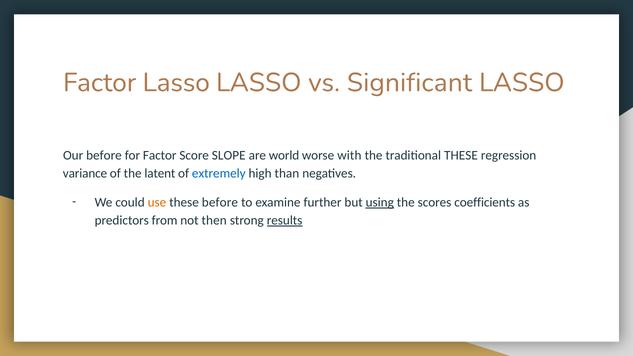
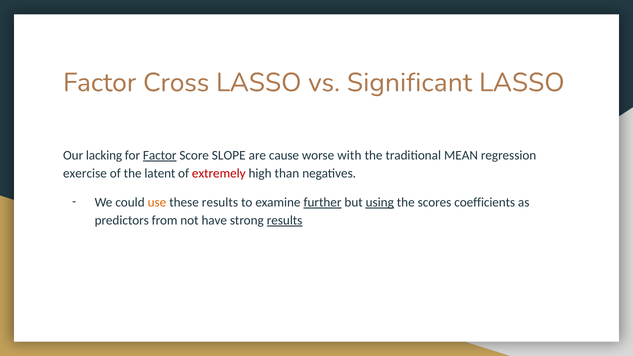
Factor Lasso: Lasso -> Cross
Our before: before -> lacking
Factor at (160, 155) underline: none -> present
world: world -> cause
traditional THESE: THESE -> MEAN
variance: variance -> exercise
extremely colour: blue -> red
these before: before -> results
further underline: none -> present
then: then -> have
